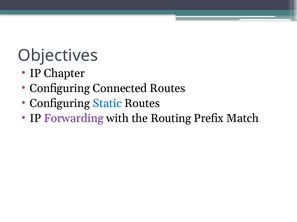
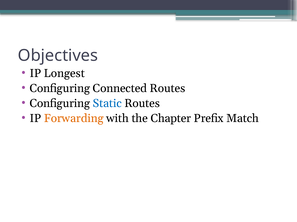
Chapter: Chapter -> Longest
Forwarding colour: purple -> orange
Routing: Routing -> Chapter
